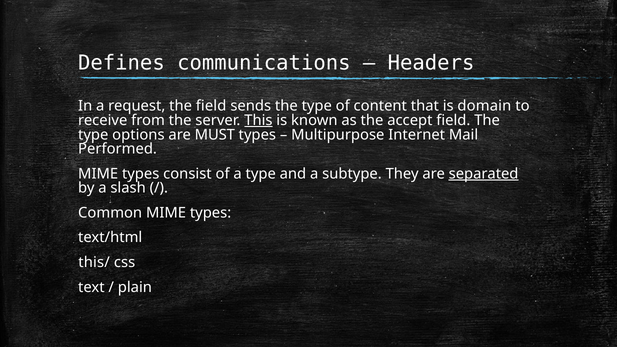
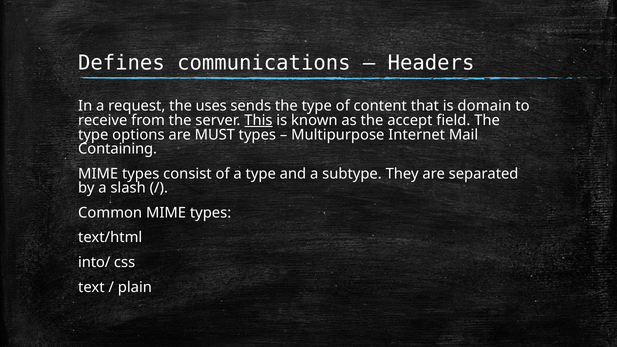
the field: field -> uses
Performed: Performed -> Containing
separated underline: present -> none
this/: this/ -> into/
